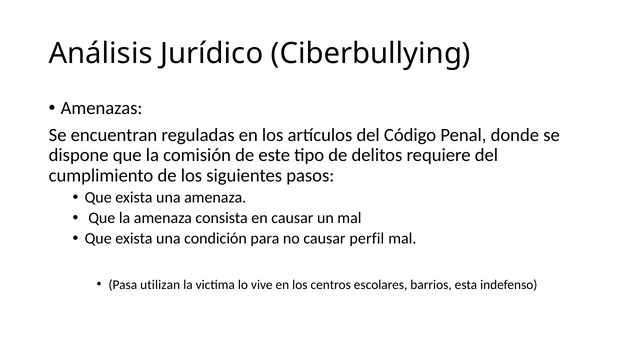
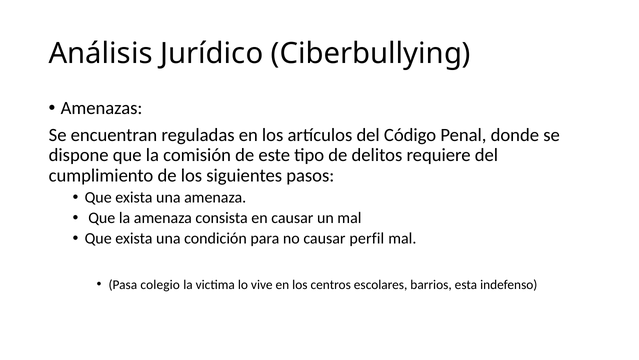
utilizan: utilizan -> colegio
